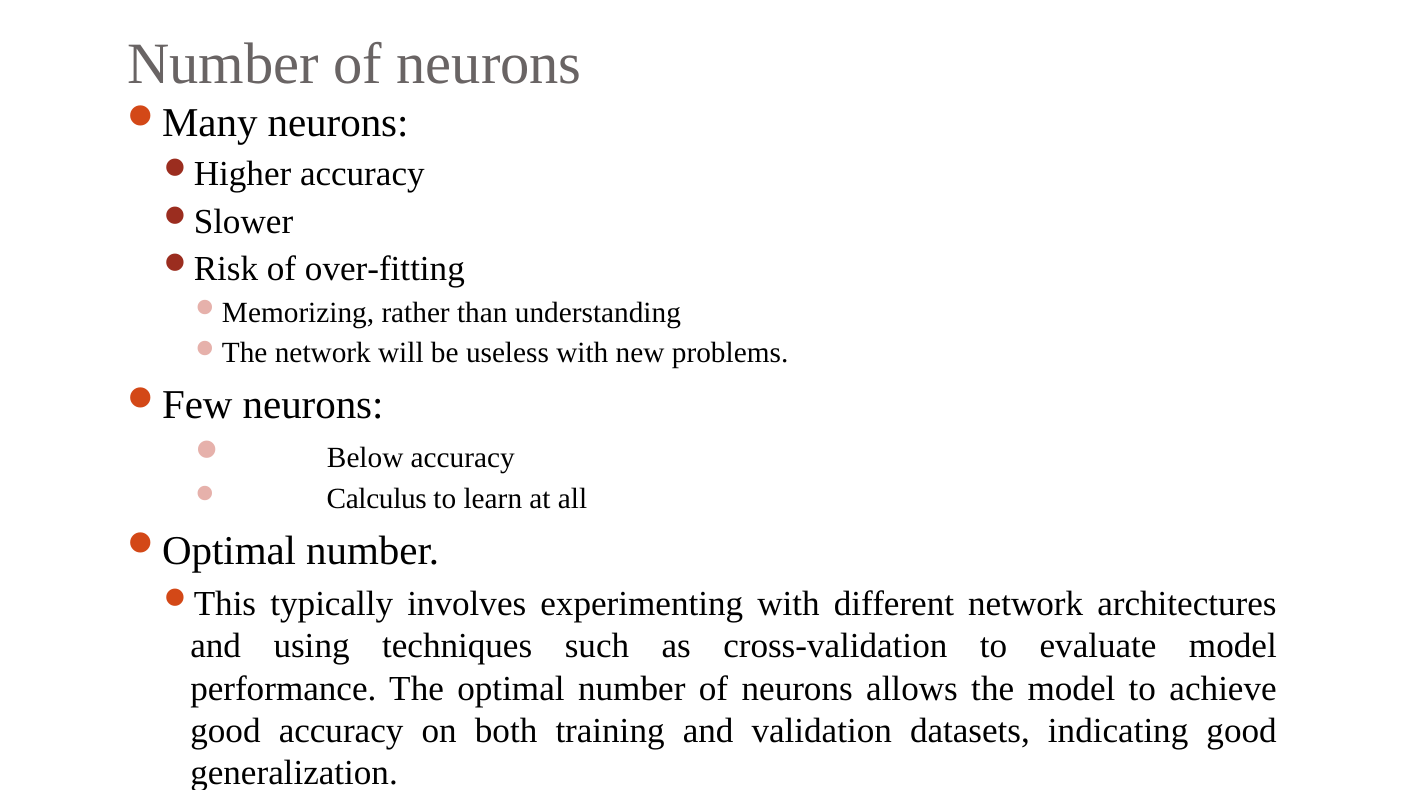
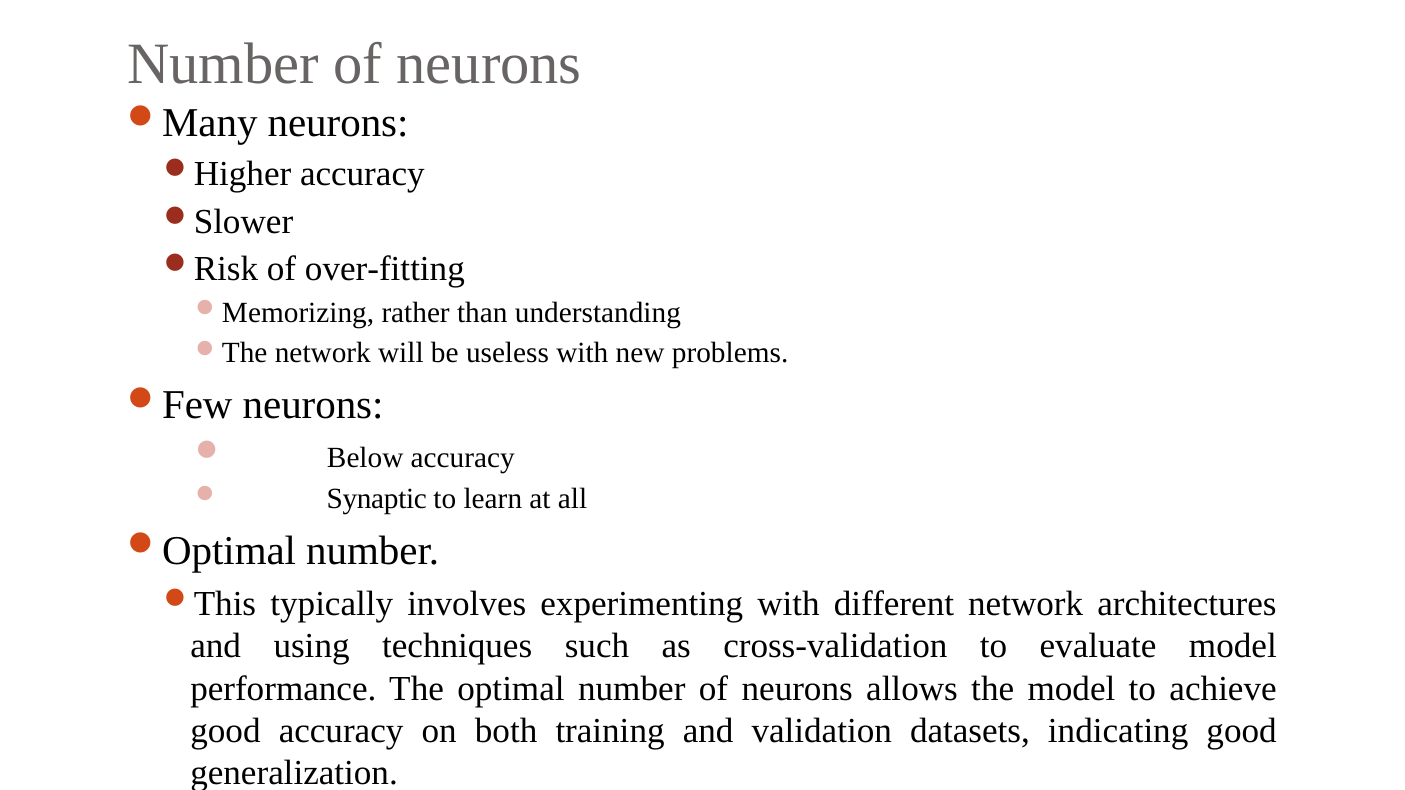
Calculus: Calculus -> Synaptic
